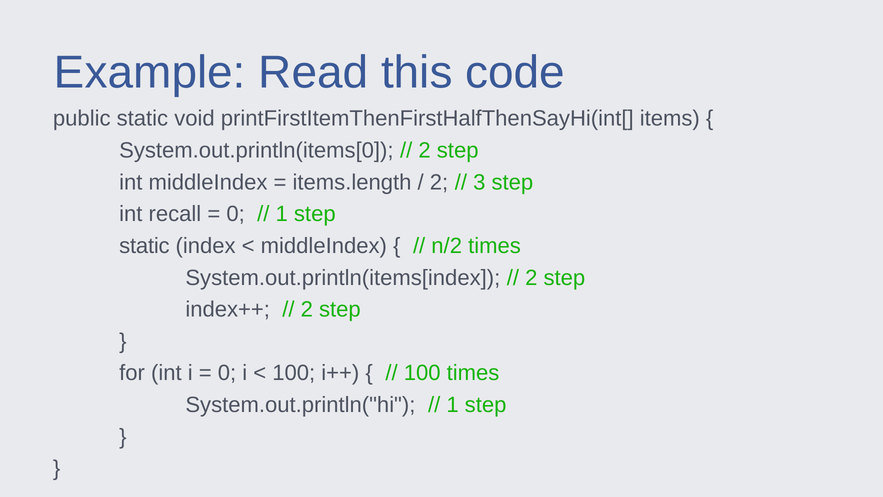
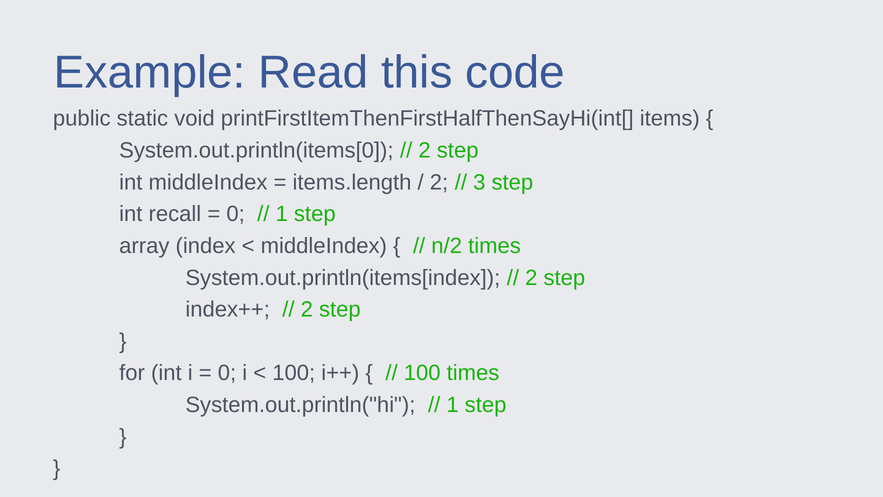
static at (144, 246): static -> array
